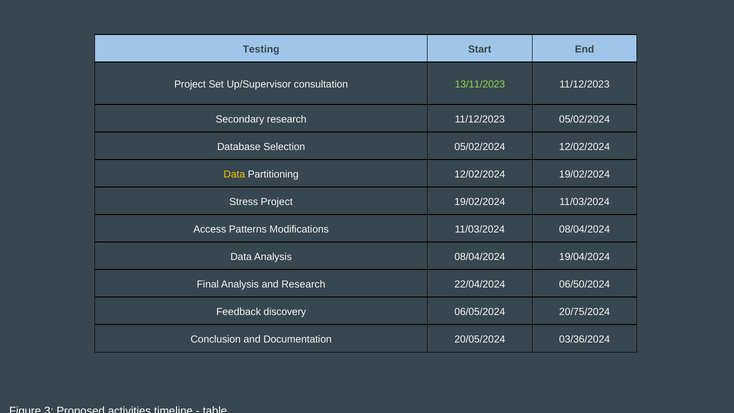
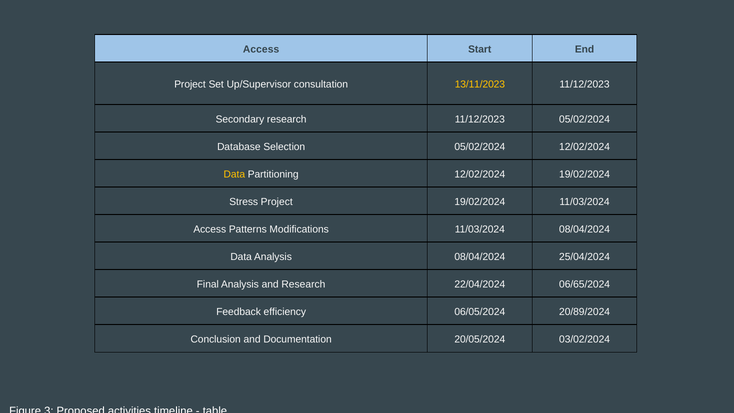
Testing at (261, 49): Testing -> Access
13/11/2023 colour: light green -> yellow
19/04/2024: 19/04/2024 -> 25/04/2024
06/50/2024: 06/50/2024 -> 06/65/2024
discovery: discovery -> efficiency
20/75/2024: 20/75/2024 -> 20/89/2024
03/36/2024: 03/36/2024 -> 03/02/2024
